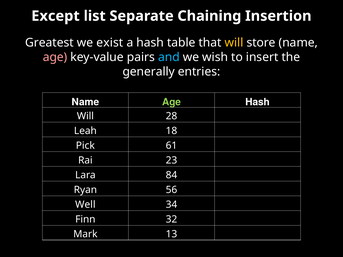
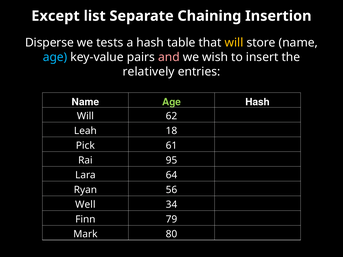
Greatest: Greatest -> Disperse
exist: exist -> tests
age at (55, 57) colour: pink -> light blue
and colour: light blue -> pink
generally: generally -> relatively
28: 28 -> 62
23: 23 -> 95
84: 84 -> 64
32: 32 -> 79
13: 13 -> 80
